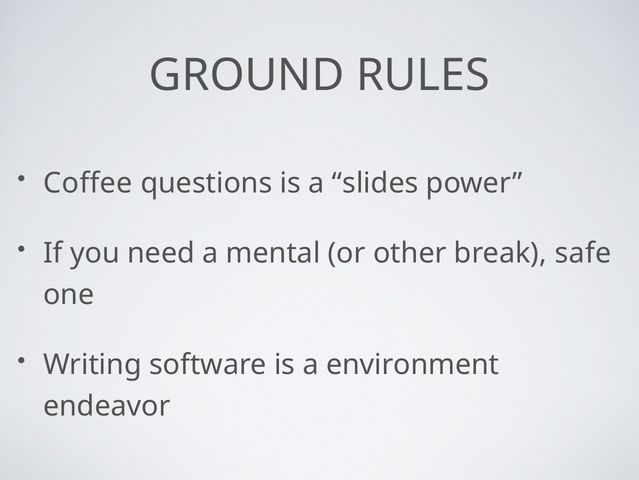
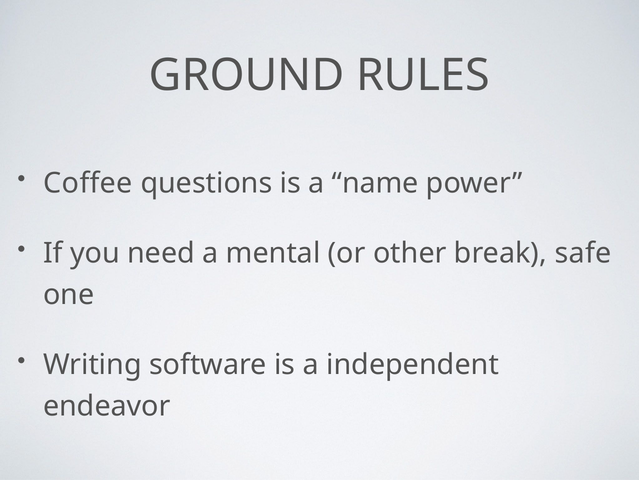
slides: slides -> name
environment: environment -> independent
